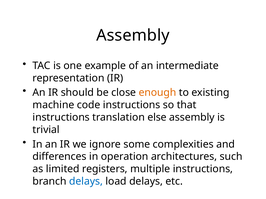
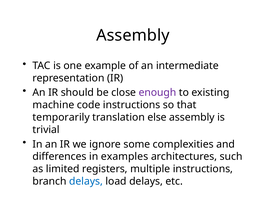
enough colour: orange -> purple
instructions at (61, 118): instructions -> temporarily
operation: operation -> examples
